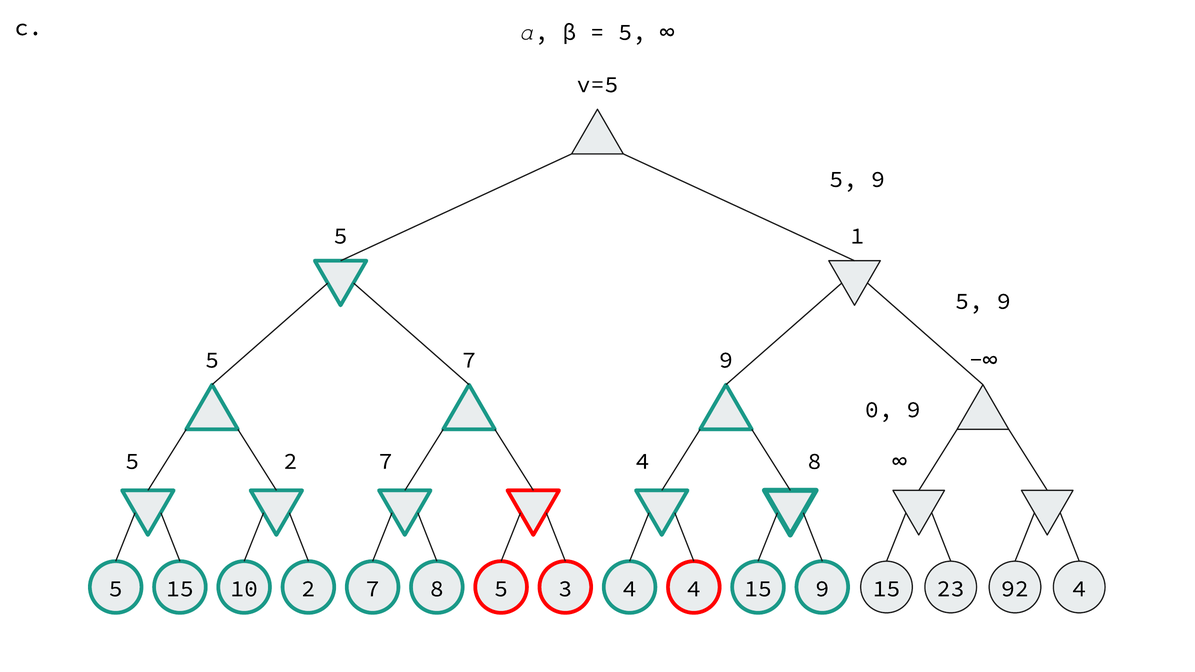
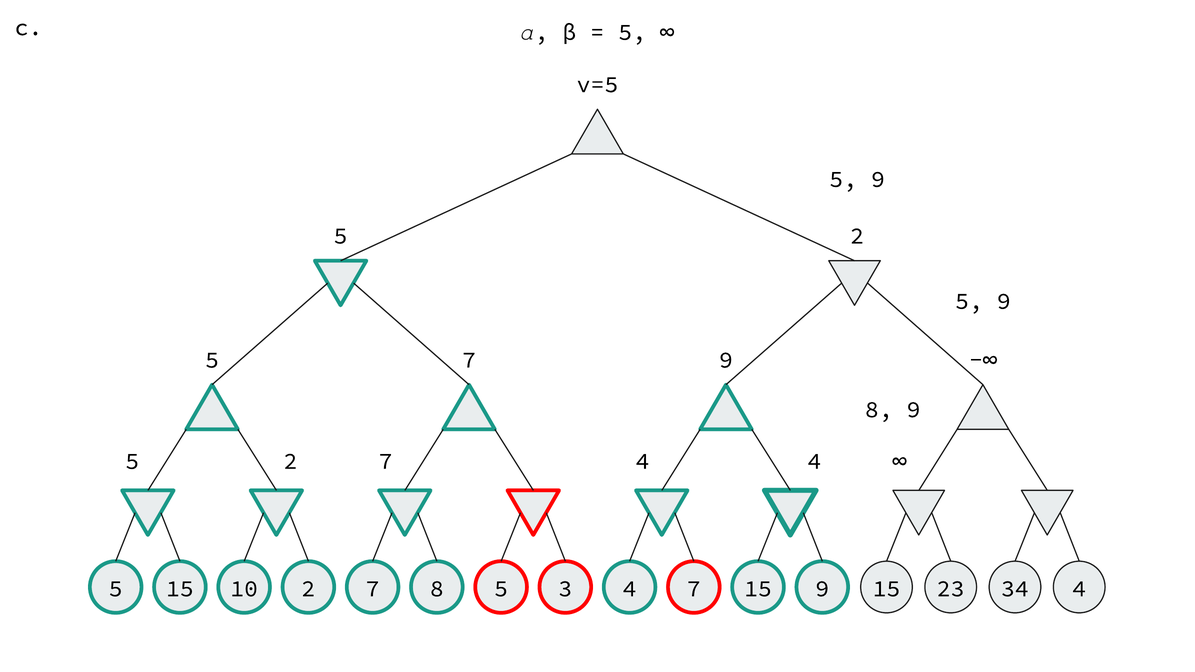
1 at (857, 236): 1 -> 2
0 at (879, 410): 0 -> 8
4 8: 8 -> 4
4 4: 4 -> 7
92: 92 -> 34
